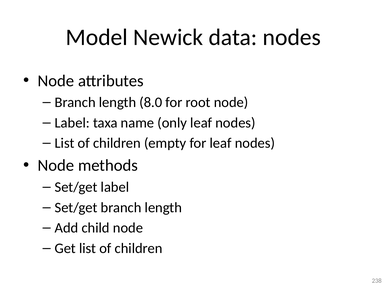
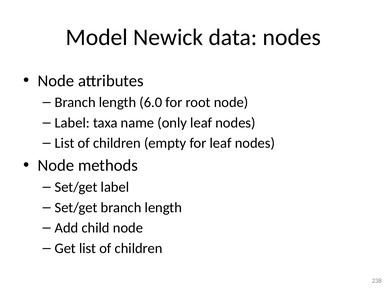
8.0: 8.0 -> 6.0
